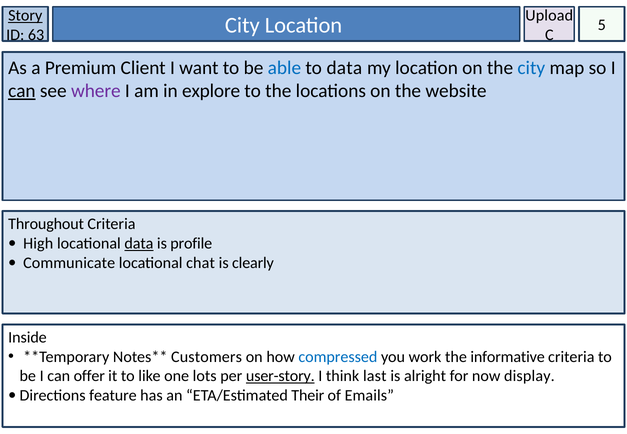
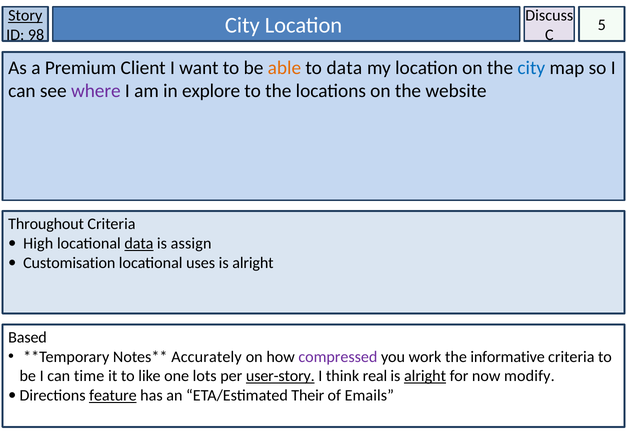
Upload: Upload -> Discuss
63: 63 -> 98
able colour: blue -> orange
can at (22, 91) underline: present -> none
profile: profile -> assign
Communicate: Communicate -> Customisation
chat: chat -> uses
clearly at (253, 263): clearly -> alright
Inside: Inside -> Based
Customers: Customers -> Accurately
compressed colour: blue -> purple
offer: offer -> time
last: last -> real
alright at (425, 376) underline: none -> present
display: display -> modify
feature underline: none -> present
